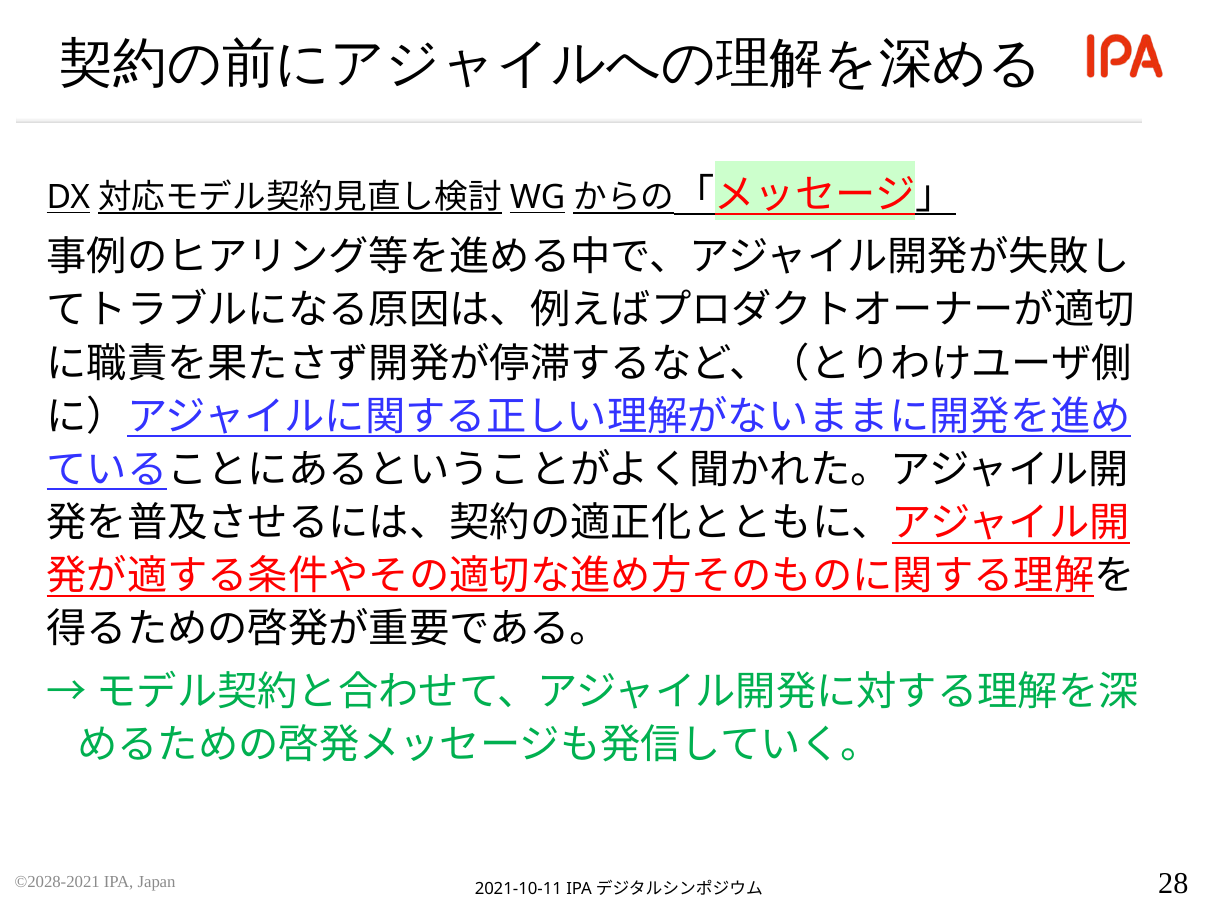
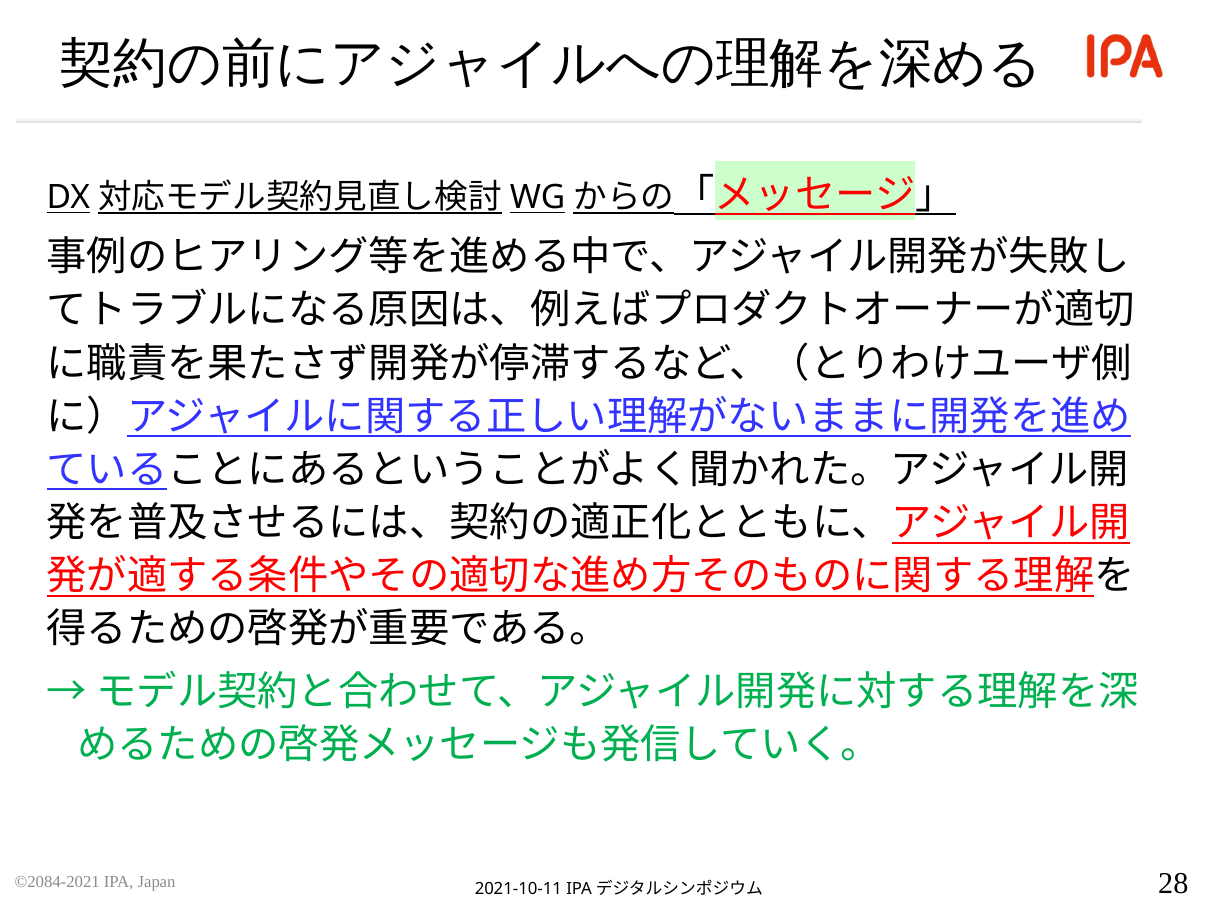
©2028-2021: ©2028-2021 -> ©2084-2021
